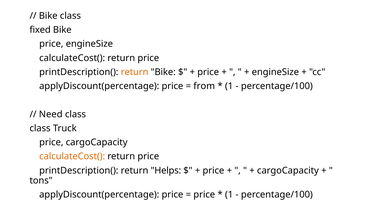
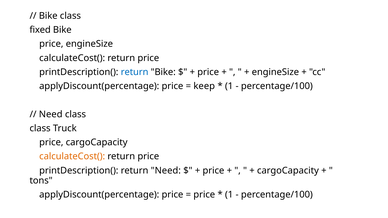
return at (135, 72) colour: orange -> blue
from: from -> keep
return Helps: Helps -> Need
